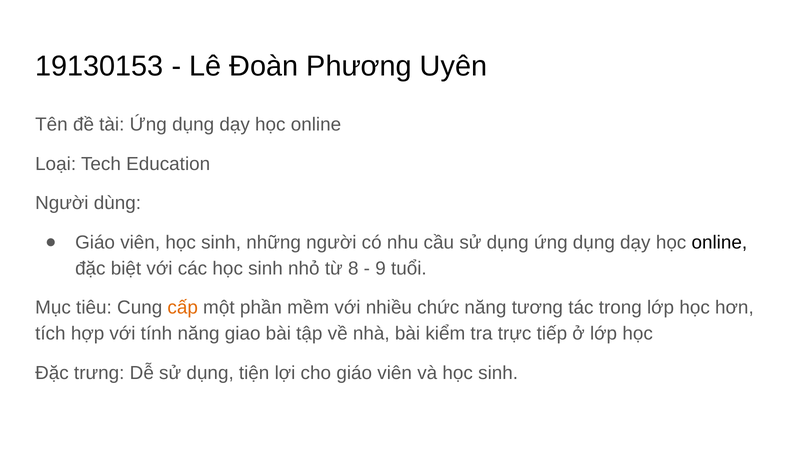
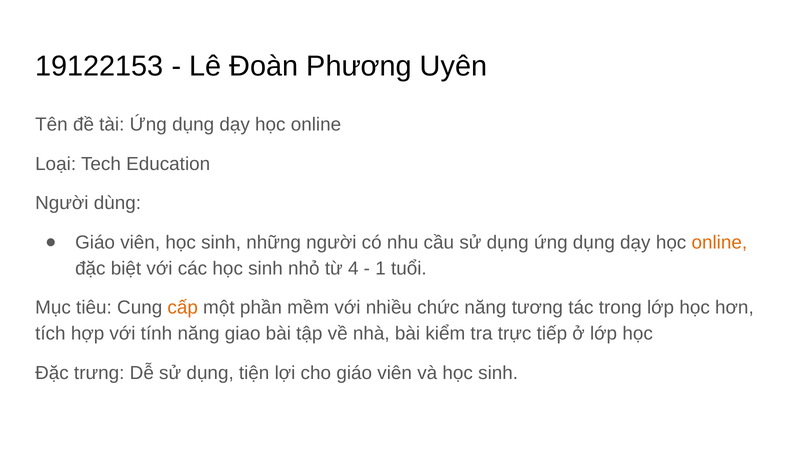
19130153: 19130153 -> 19122153
online at (719, 243) colour: black -> orange
8: 8 -> 4
9: 9 -> 1
